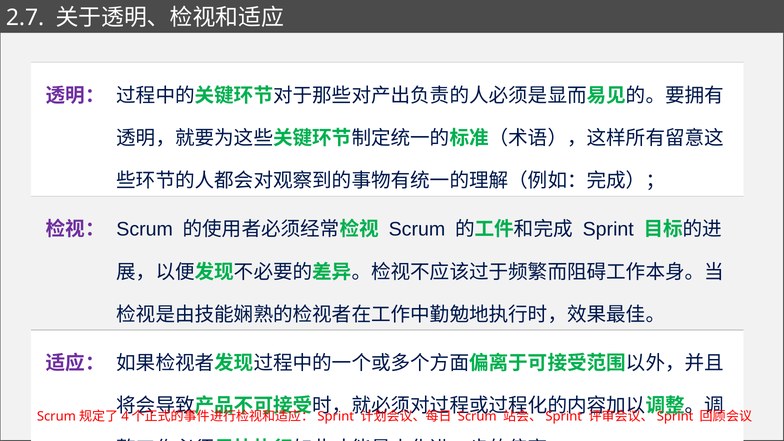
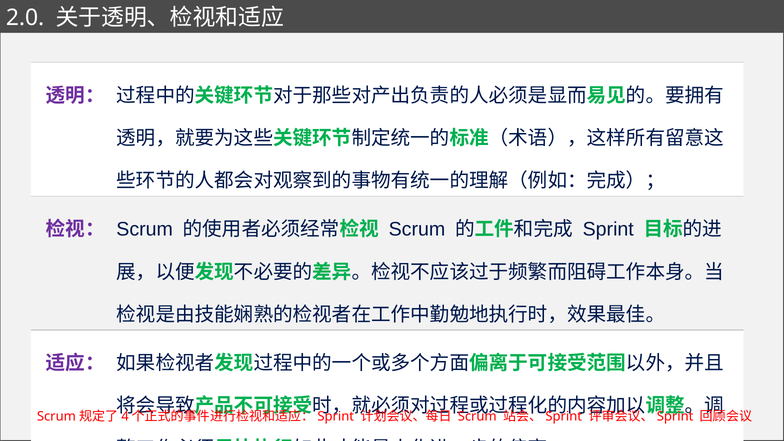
2.7: 2.7 -> 2.0
